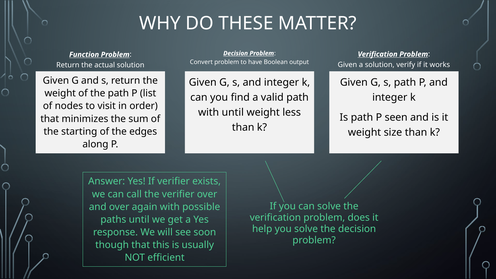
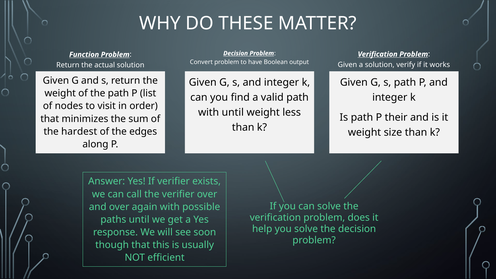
seen: seen -> their
starting: starting -> hardest
